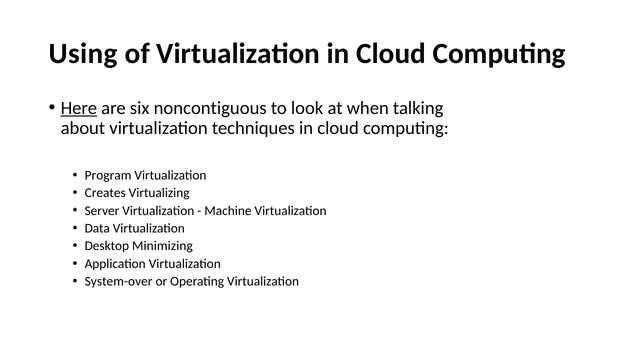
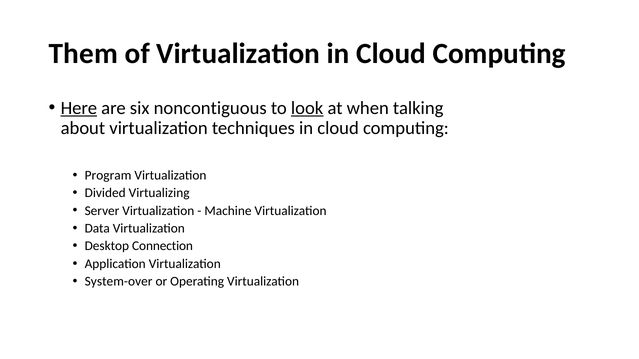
Using: Using -> Them
look underline: none -> present
Creates: Creates -> Divided
Minimizing: Minimizing -> Connection
